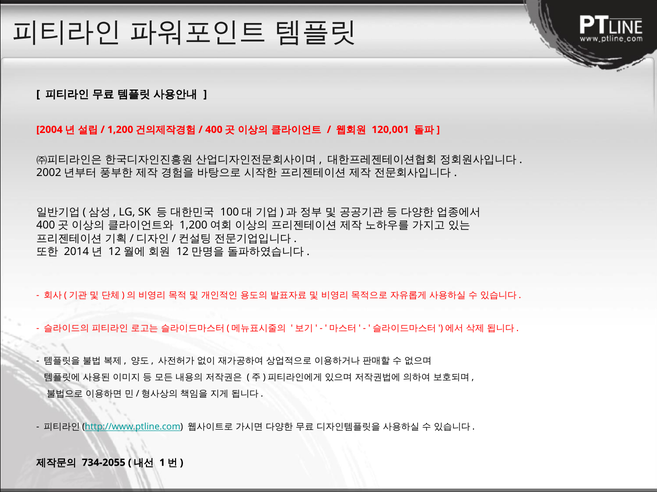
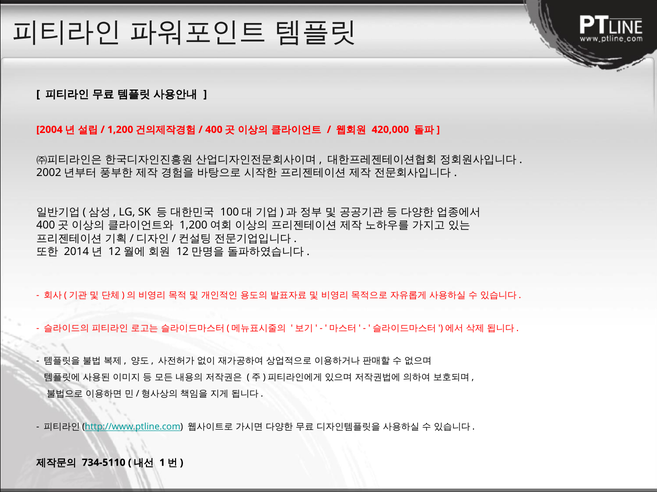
120,001: 120,001 -> 420,000
734-2055: 734-2055 -> 734-5110
